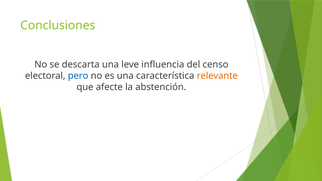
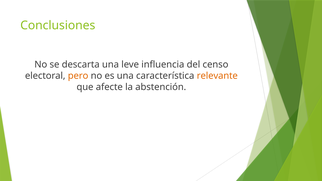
pero colour: blue -> orange
